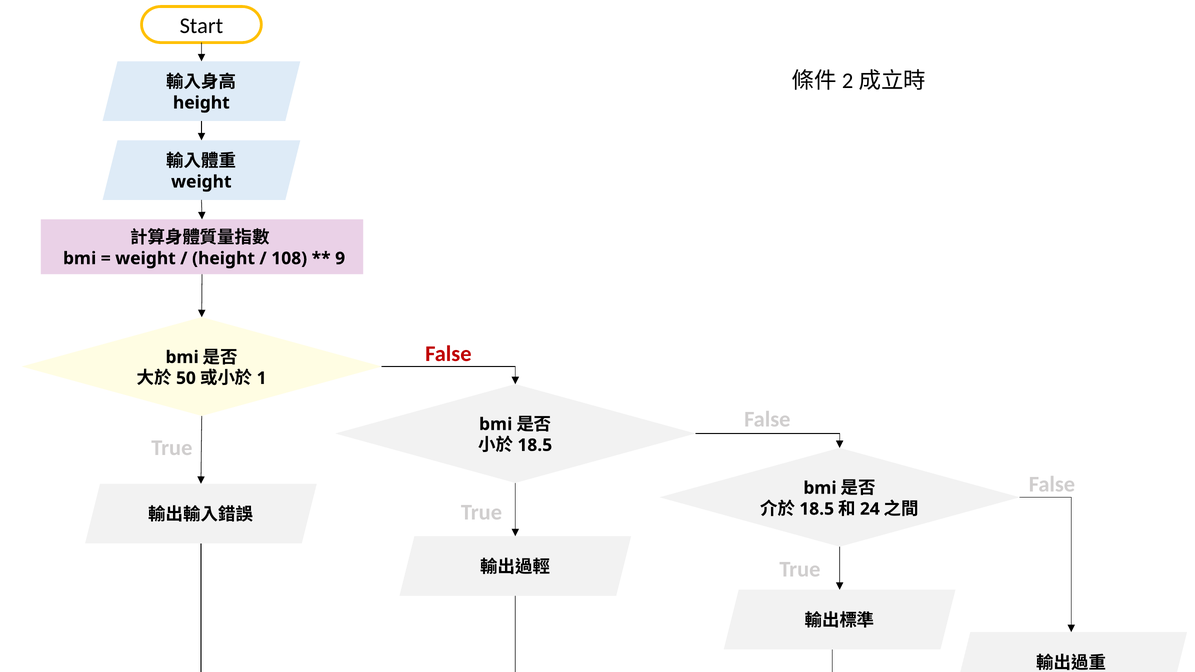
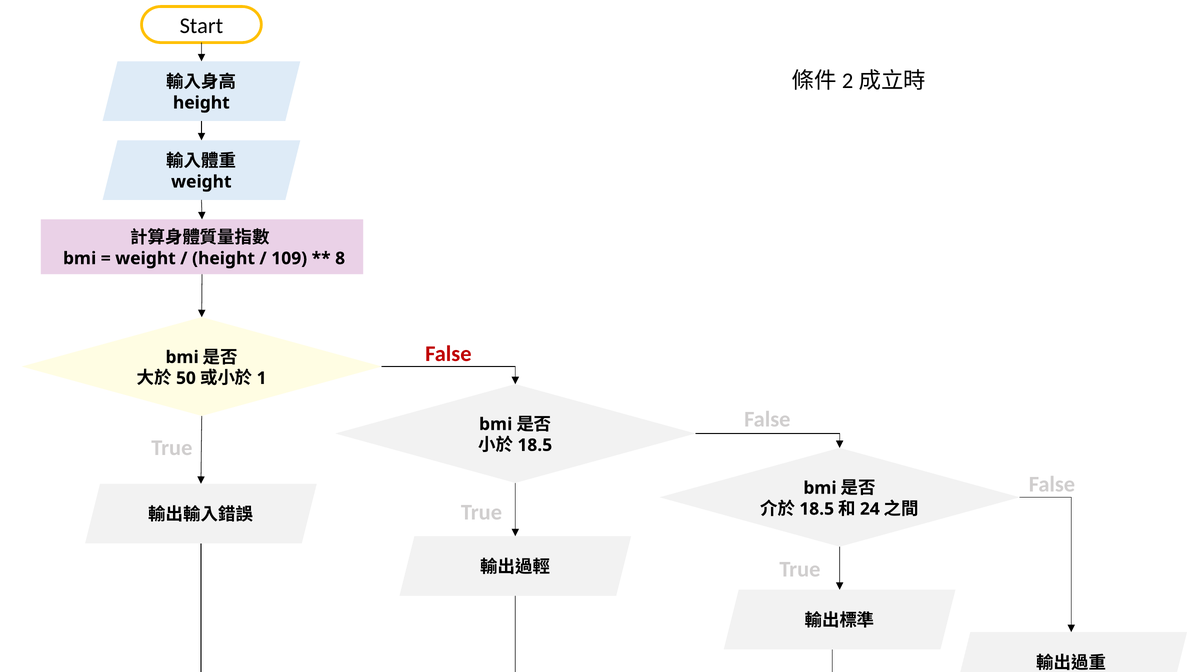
108: 108 -> 109
9: 9 -> 8
